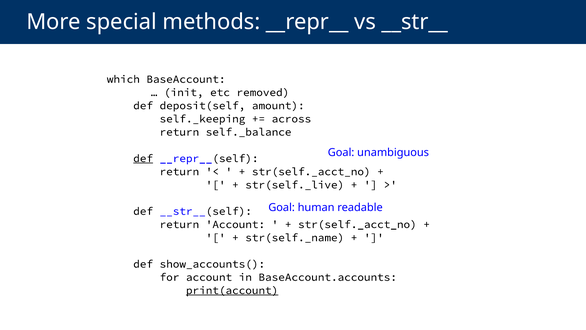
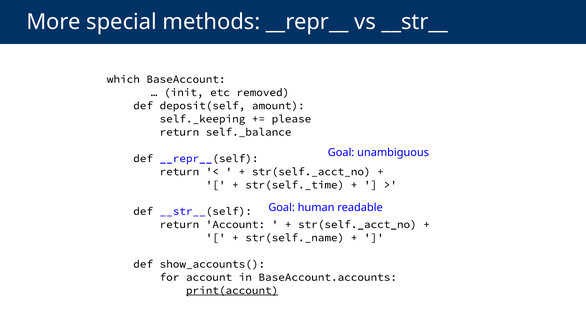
across: across -> please
def at (143, 158) underline: present -> none
str(self._live: str(self._live -> str(self._time
